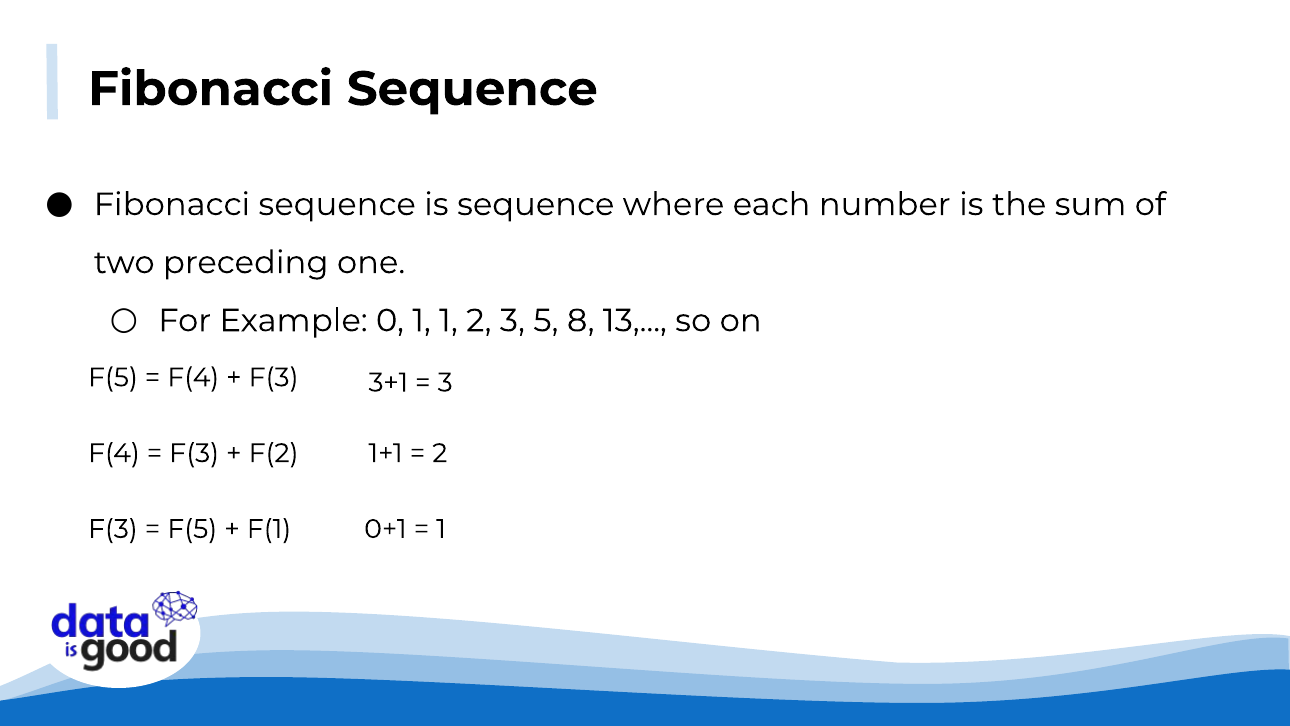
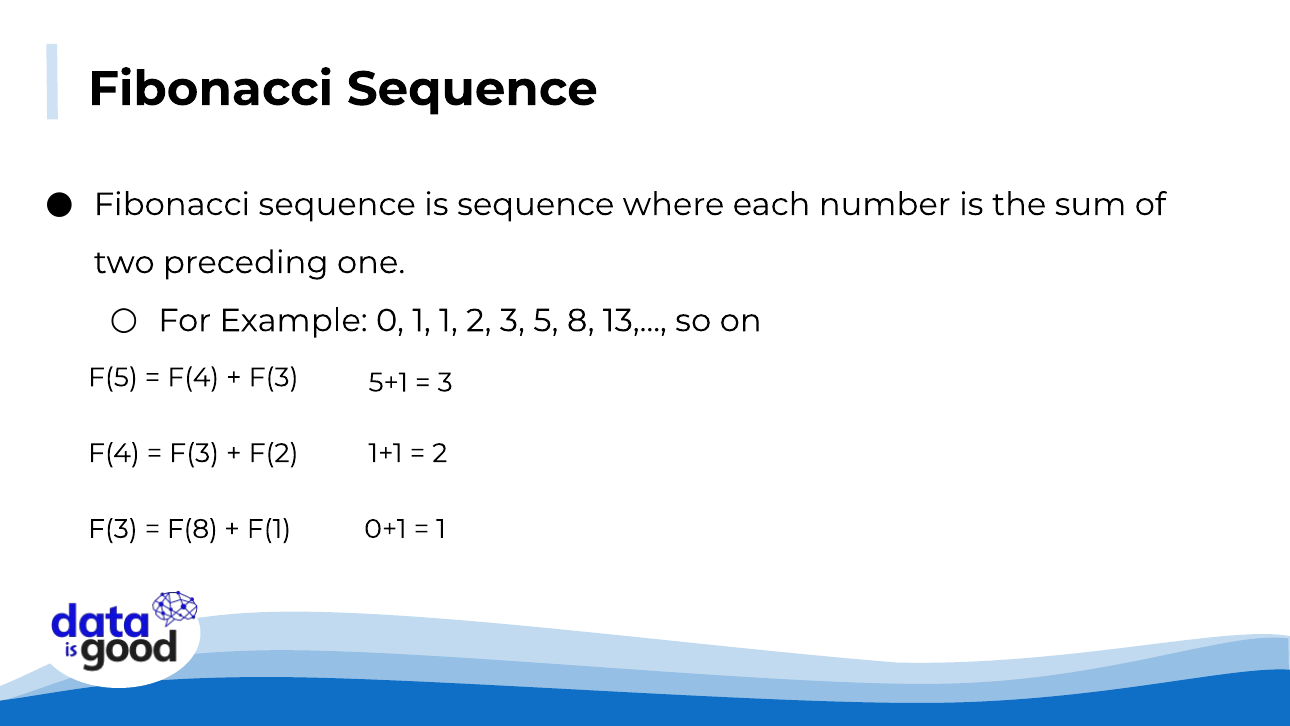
3+1: 3+1 -> 5+1
F(5 at (192, 529): F(5 -> F(8
